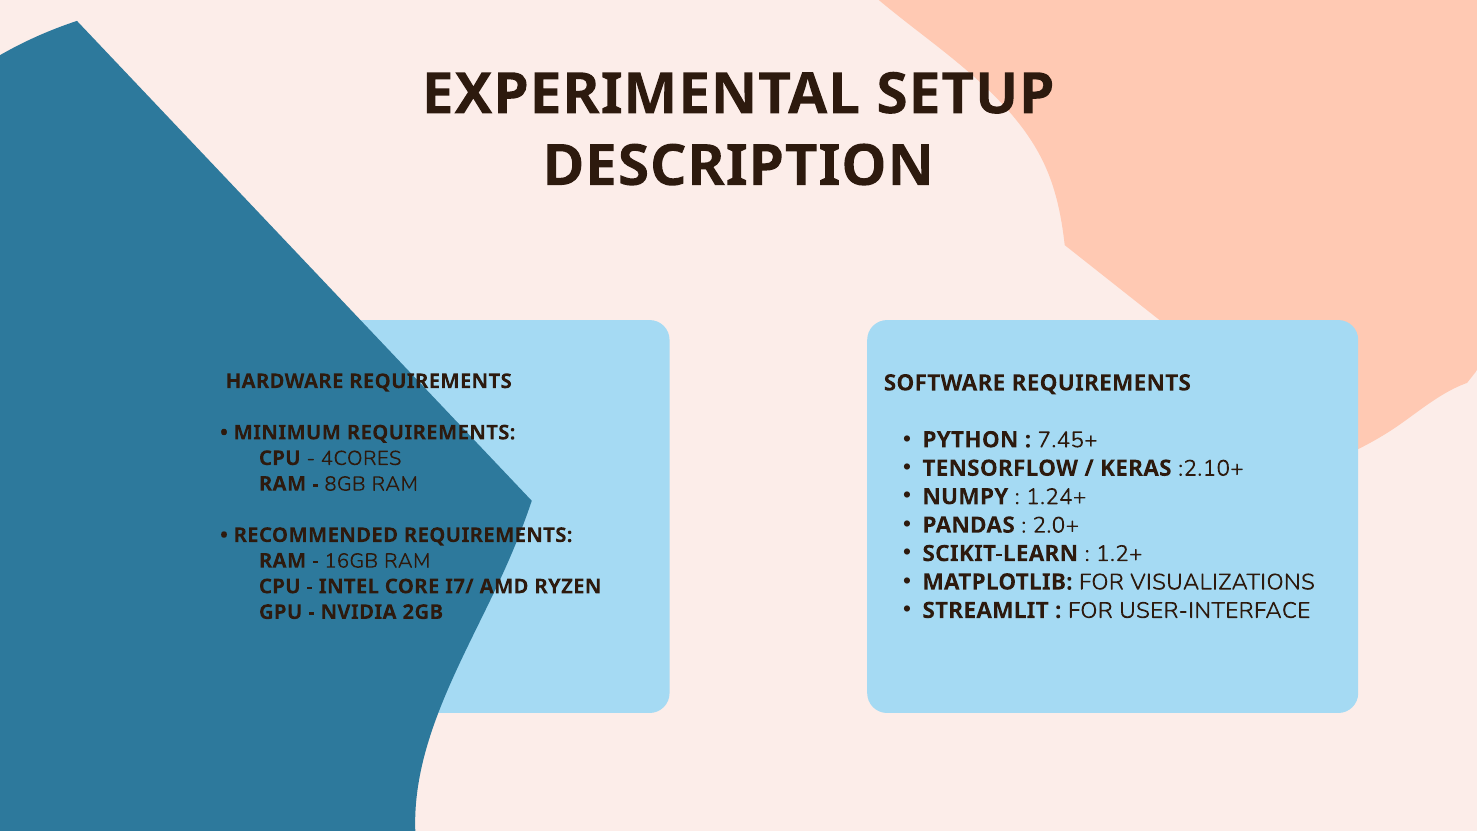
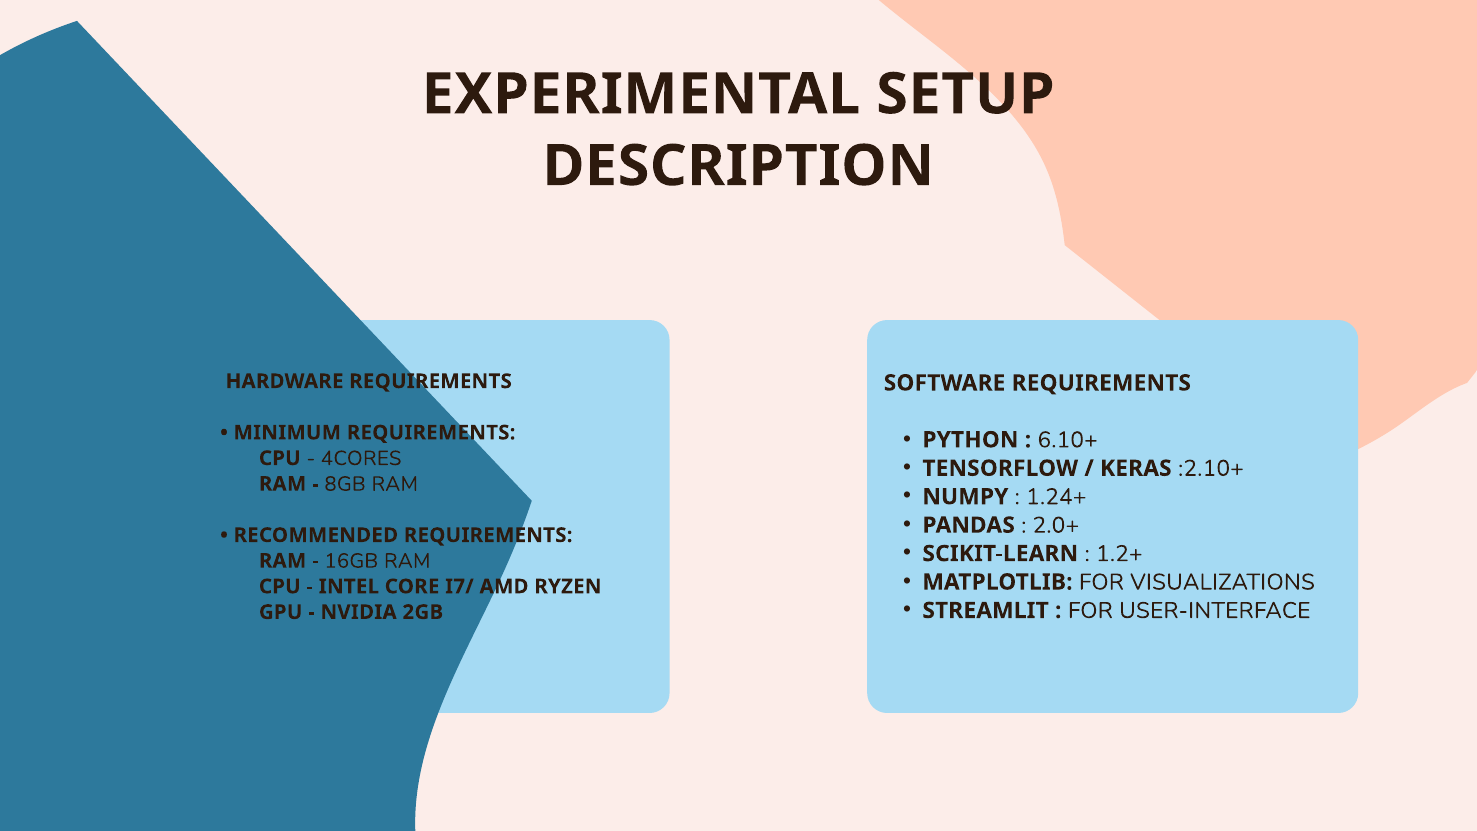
7.45+: 7.45+ -> 6.10+
